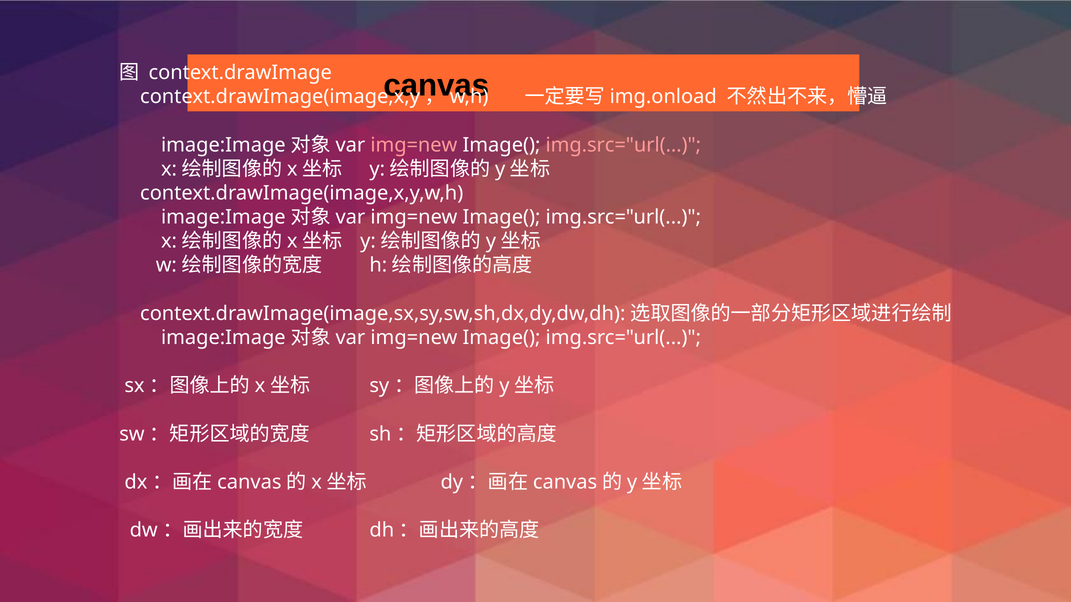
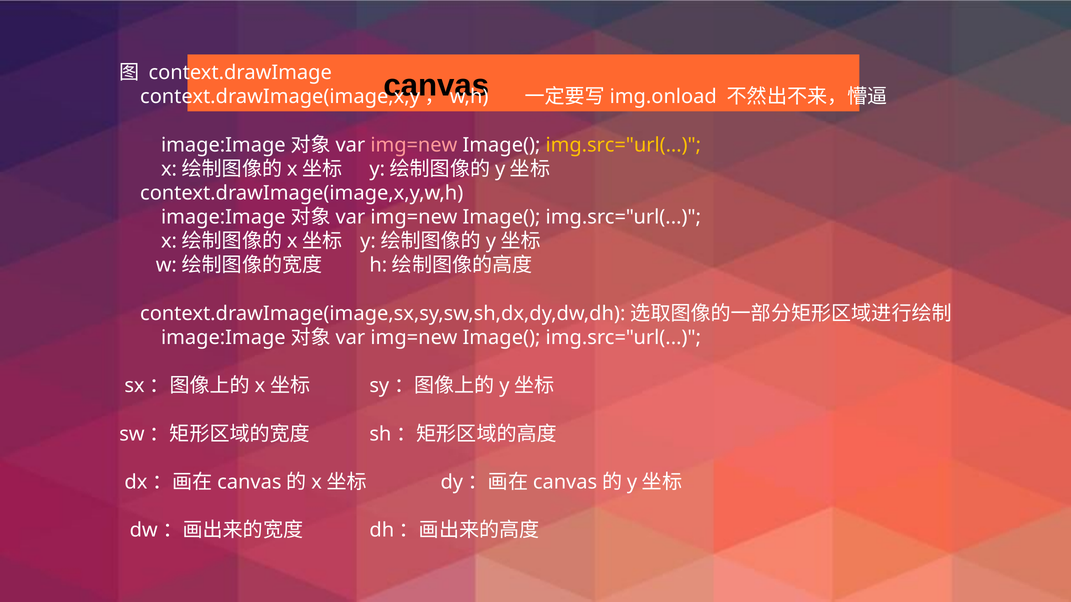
img.src="url( at (623, 145) colour: pink -> yellow
